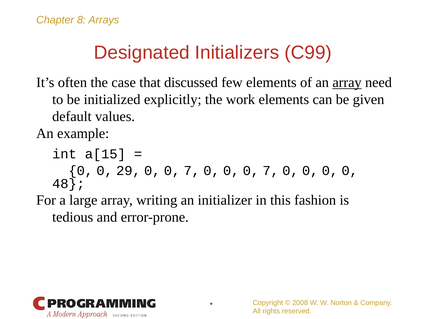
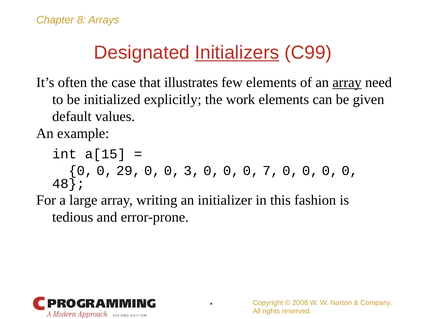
Initializers underline: none -> present
discussed: discussed -> illustrates
29 0 0 7: 7 -> 3
